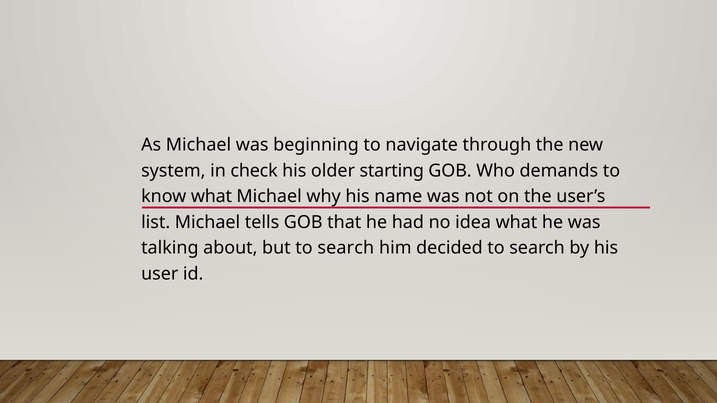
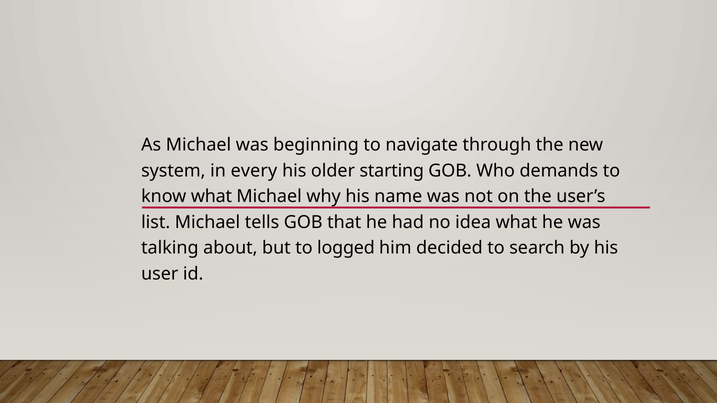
check: check -> every
but to search: search -> logged
